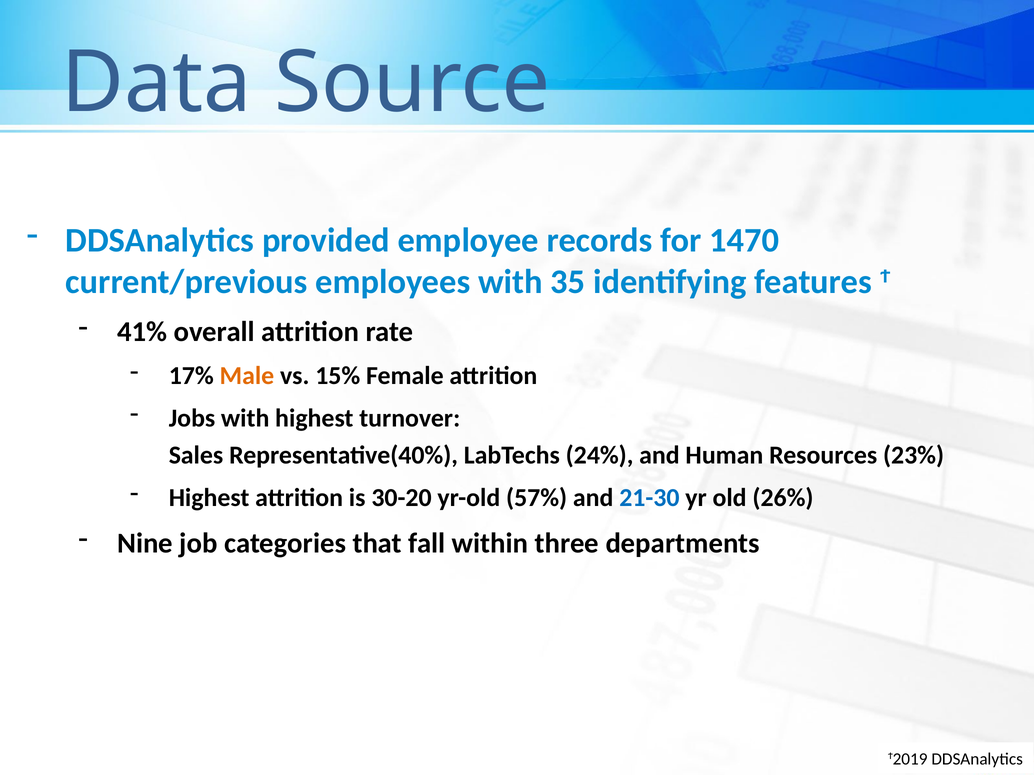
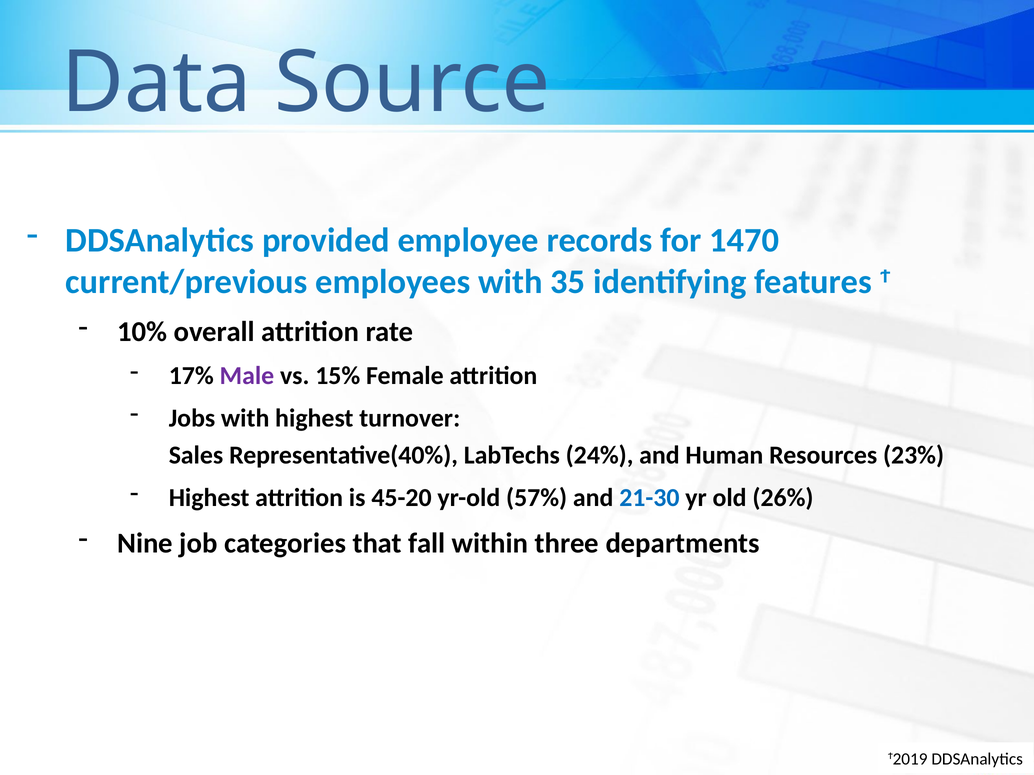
41%: 41% -> 10%
Male colour: orange -> purple
30-20: 30-20 -> 45-20
